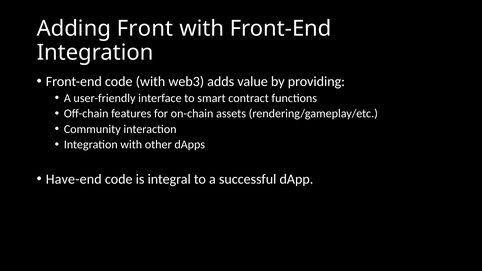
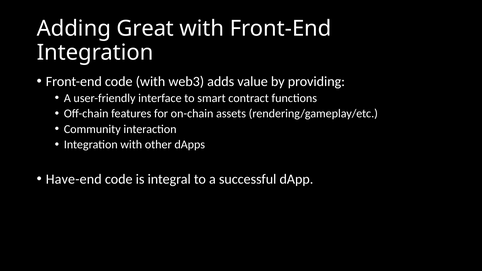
Front: Front -> Great
